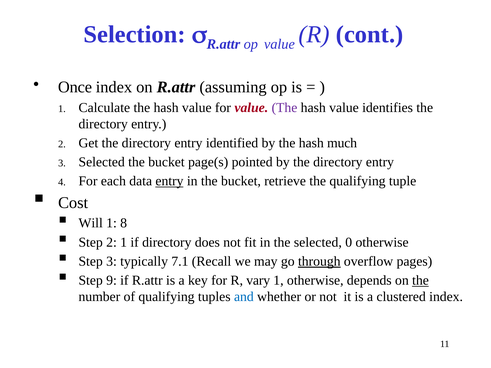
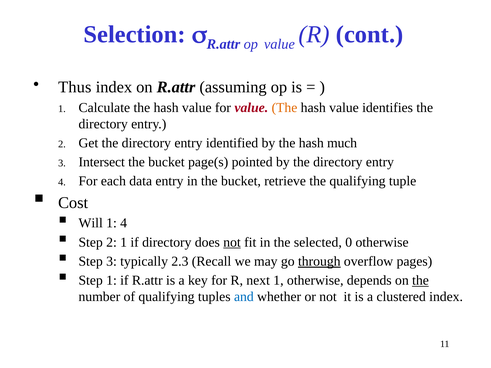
Once: Once -> Thus
The at (284, 108) colour: purple -> orange
3 Selected: Selected -> Intersect
entry at (169, 181) underline: present -> none
1 8: 8 -> 4
not at (232, 242) underline: none -> present
7.1: 7.1 -> 2.3
Step 9: 9 -> 1
vary: vary -> next
